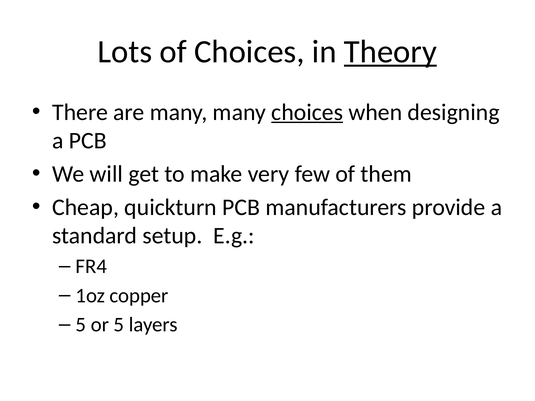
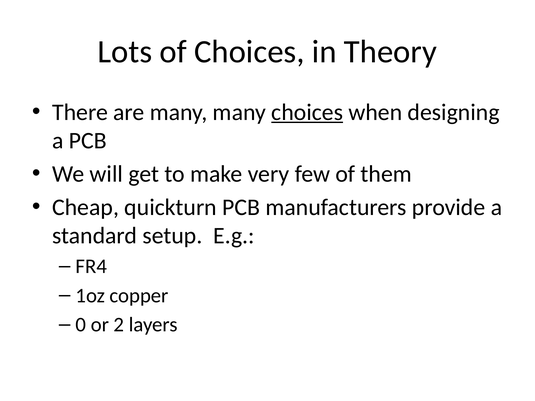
Theory underline: present -> none
5 at (81, 325): 5 -> 0
or 5: 5 -> 2
